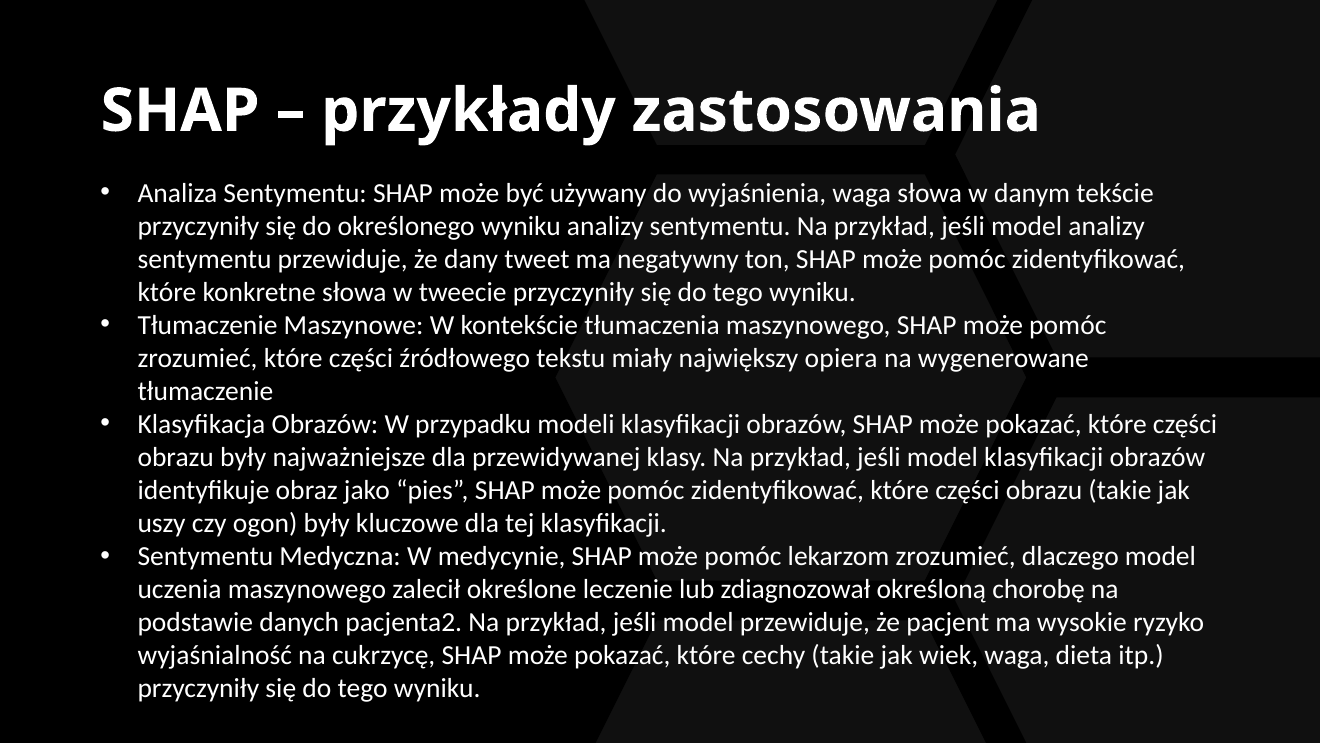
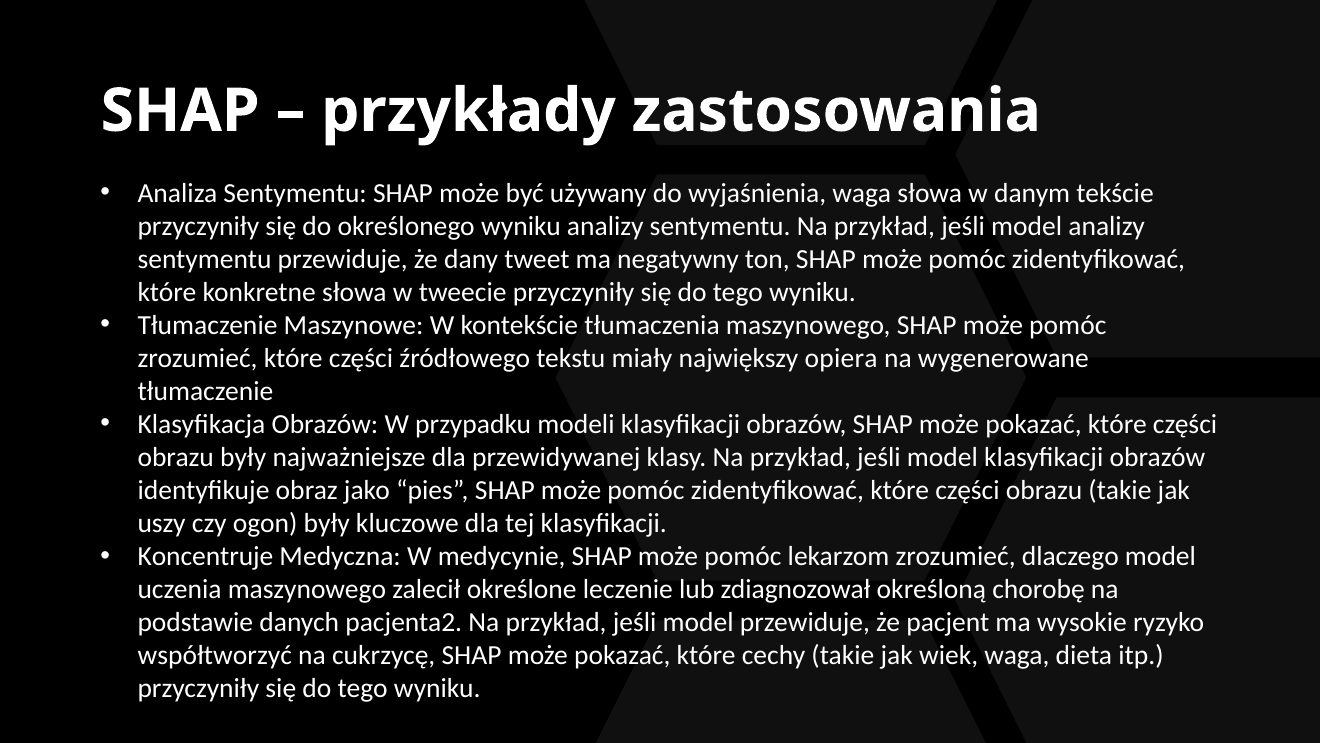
Sentymentu at (205, 556): Sentymentu -> Koncentruje
wyjaśnialność: wyjaśnialność -> współtworzyć
